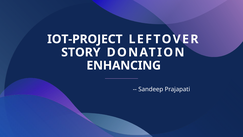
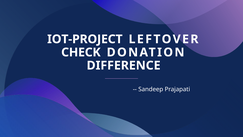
STORY: STORY -> CHECK
ENHANCING: ENHANCING -> DIFFERENCE
